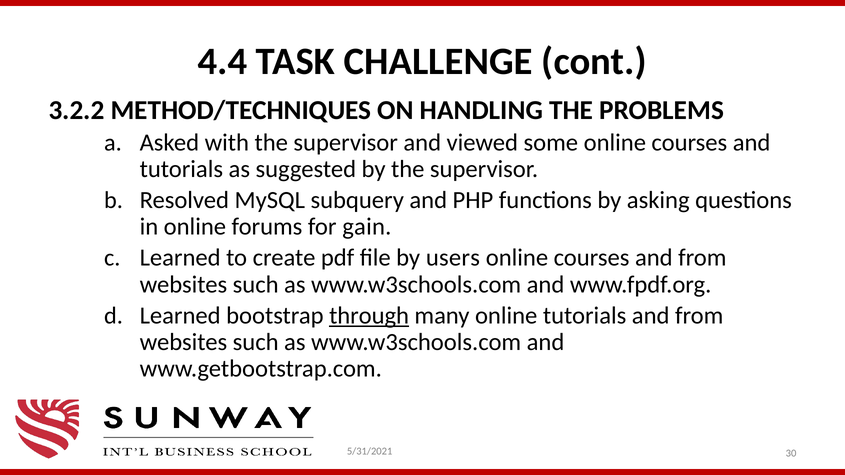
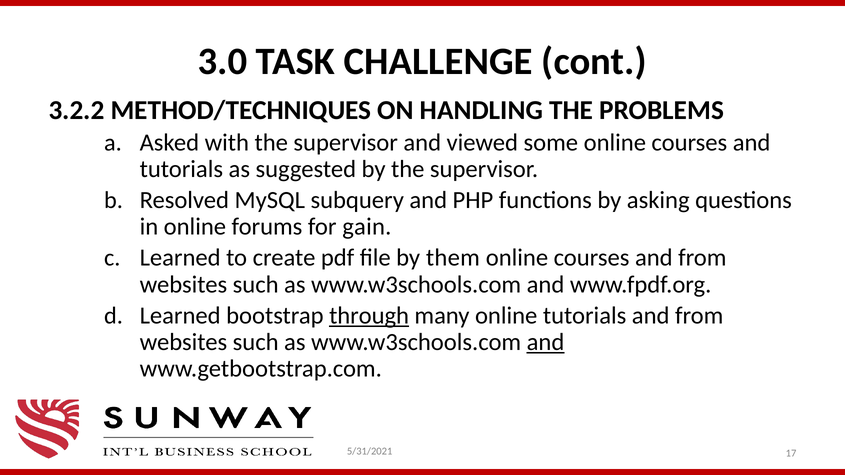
4.4: 4.4 -> 3.0
users: users -> them
and at (545, 342) underline: none -> present
30: 30 -> 17
